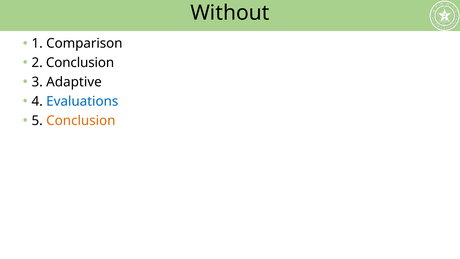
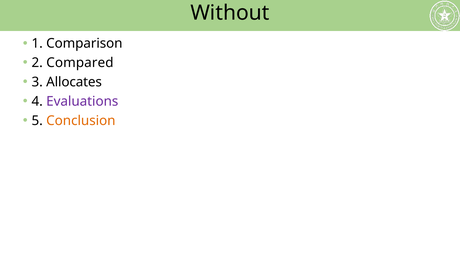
2 Conclusion: Conclusion -> Compared
Adaptive: Adaptive -> Allocates
Evaluations colour: blue -> purple
